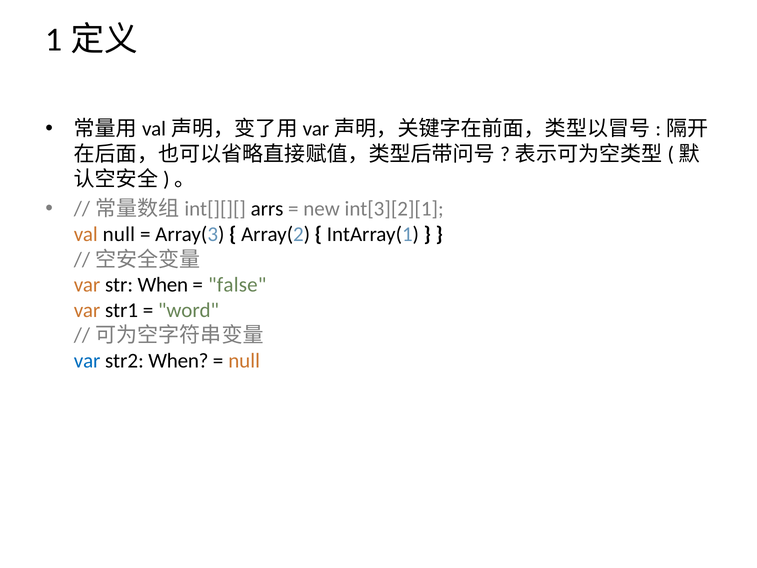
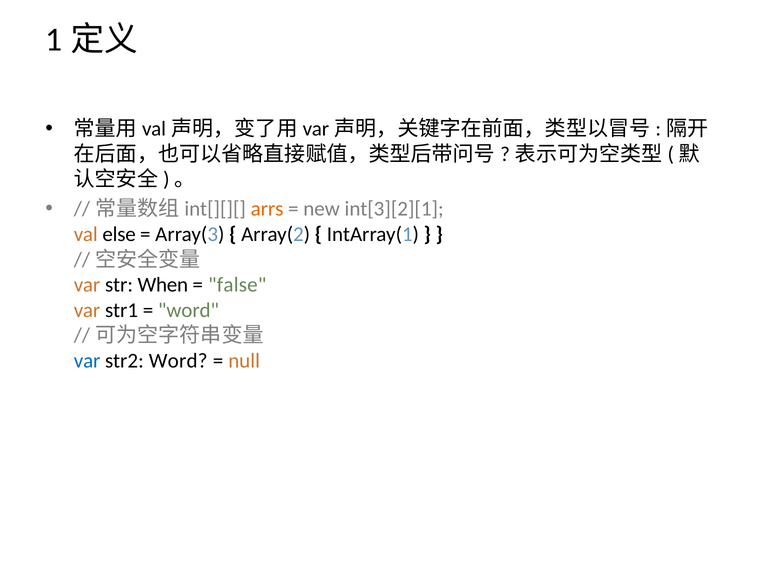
arrs colour: black -> orange
val null: null -> else
str2 When: When -> Word
